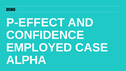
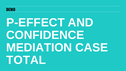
EMPLOYED: EMPLOYED -> MEDIATION
ALPHA: ALPHA -> TOTAL
